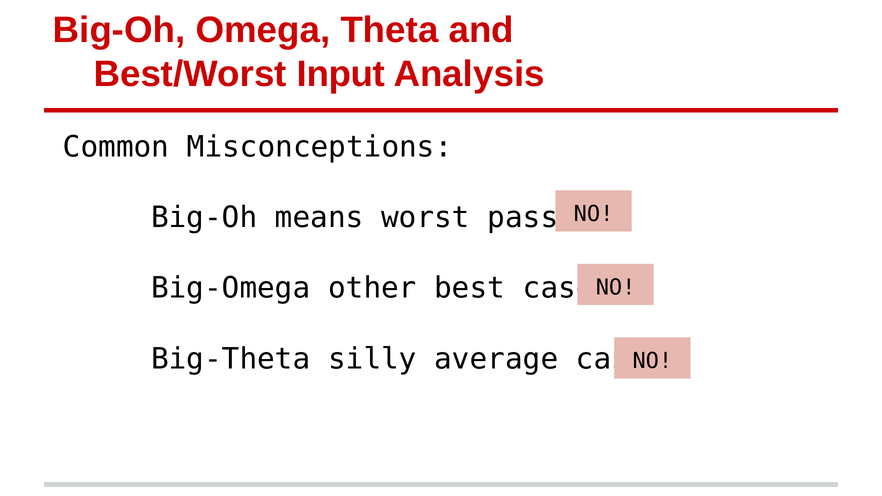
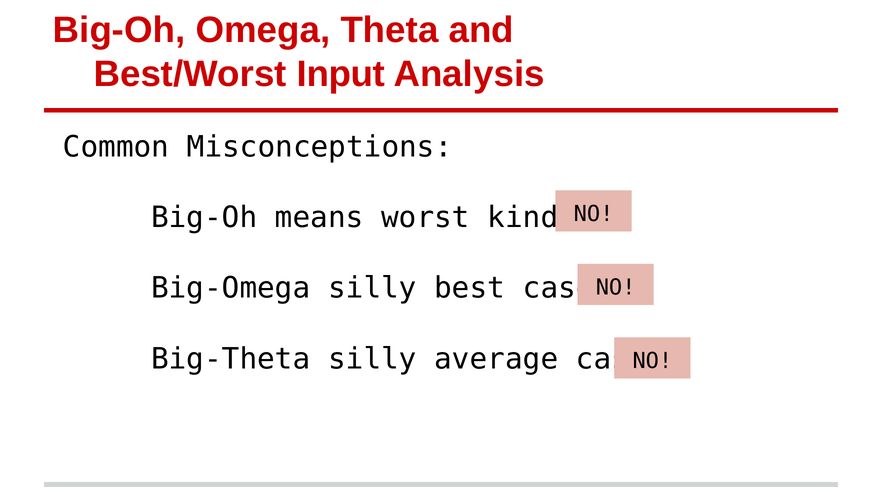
pass: pass -> kind
Big-Omega other: other -> silly
